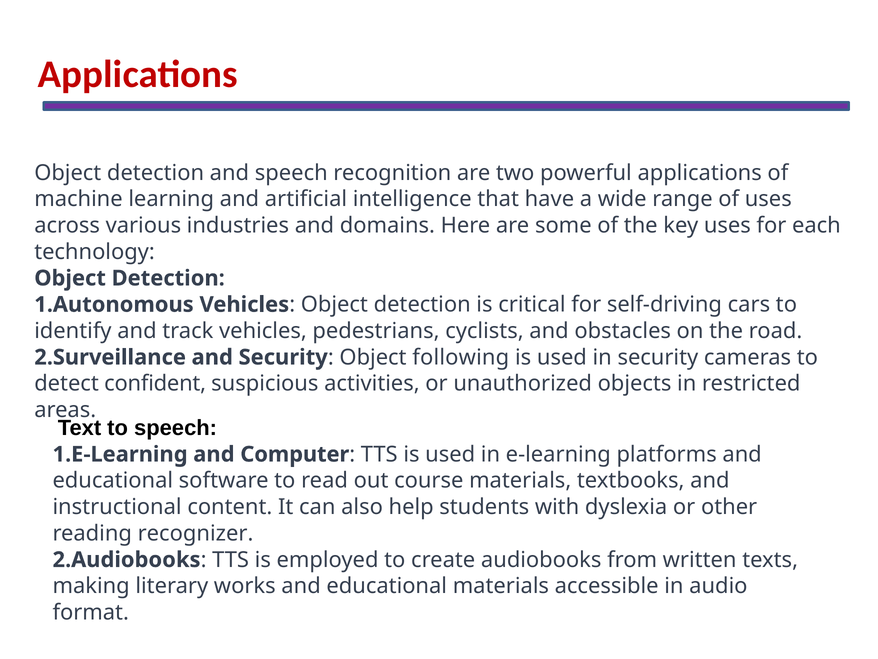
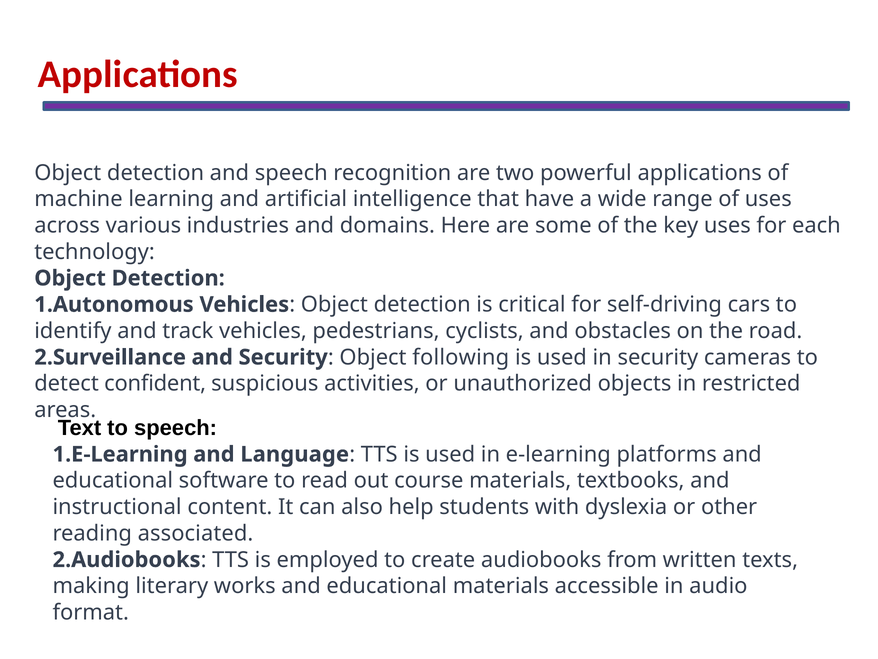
Computer: Computer -> Language
recognizer: recognizer -> associated
